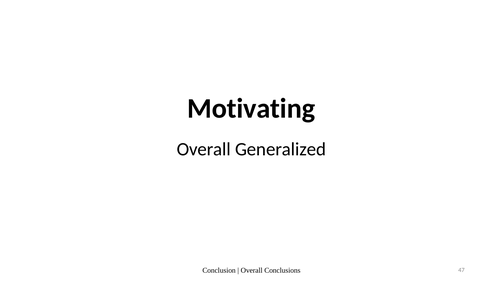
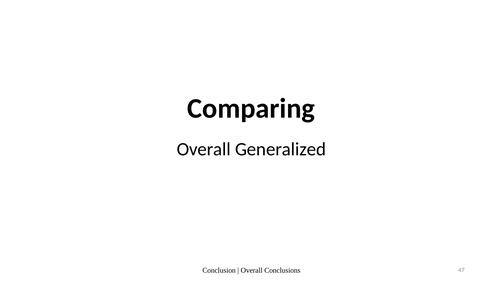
Motivating: Motivating -> Comparing
